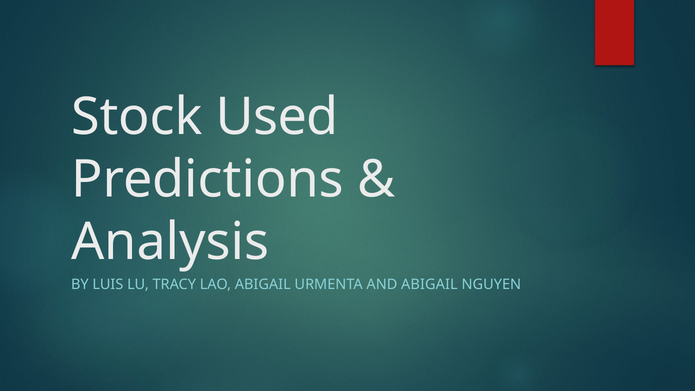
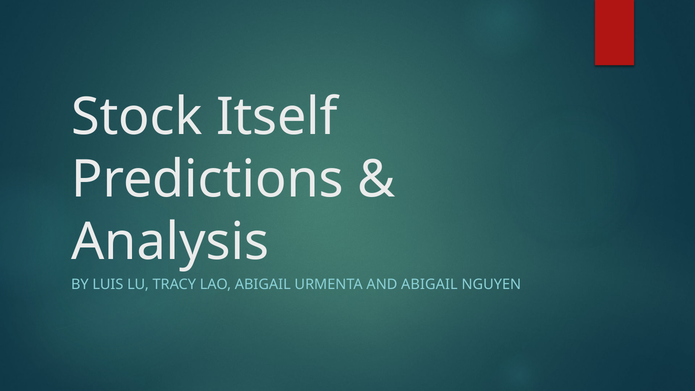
Used: Used -> Itself
